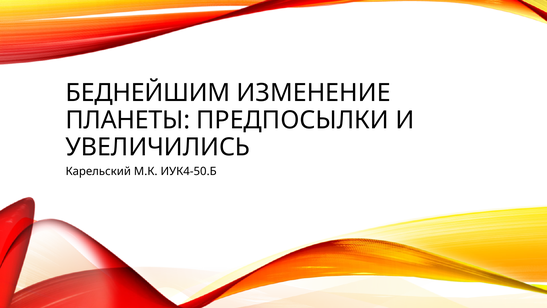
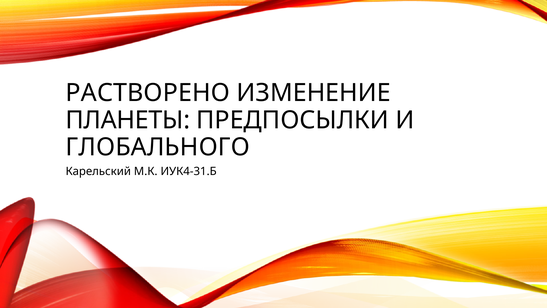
БЕДНЕЙШИМ: БЕДНЕЙШИМ -> РАСТВОРЕНО
УВЕЛИЧИЛИСЬ: УВЕЛИЧИЛИСЬ -> ГЛОБАЛЬНОГО
ИУК4-50.Б: ИУК4-50.Б -> ИУК4-31.Б
